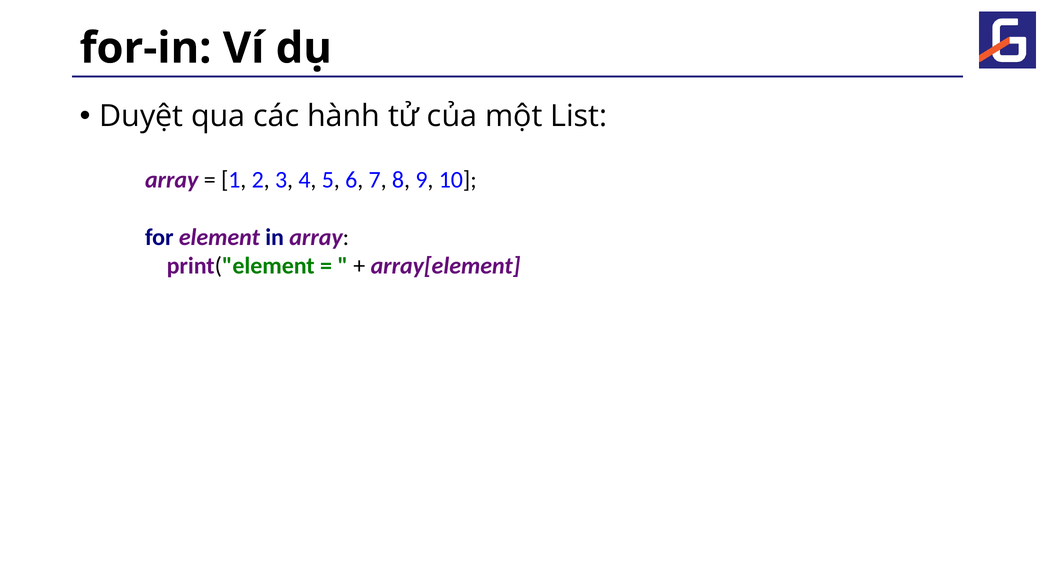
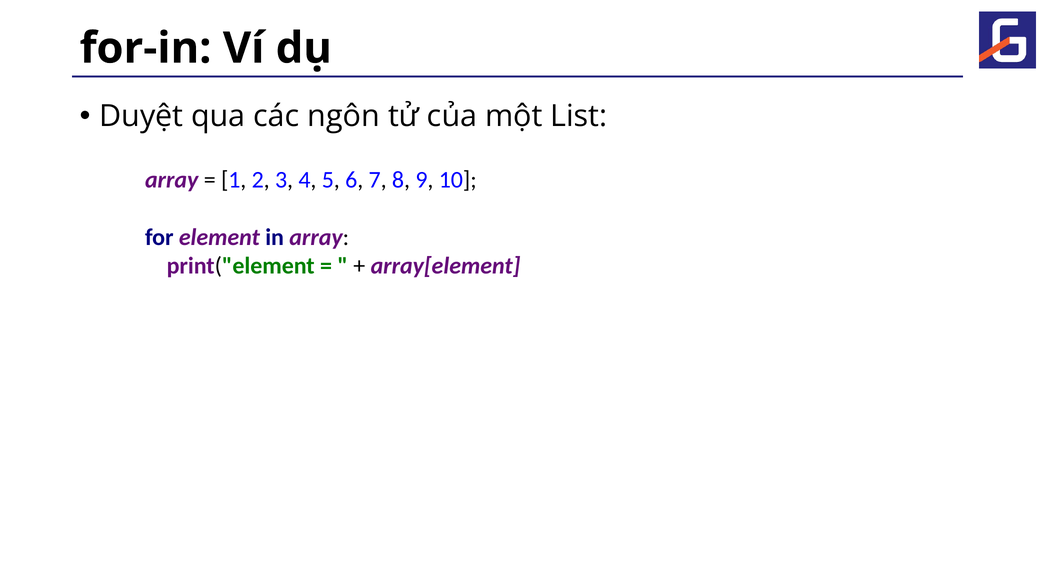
hành: hành -> ngôn
